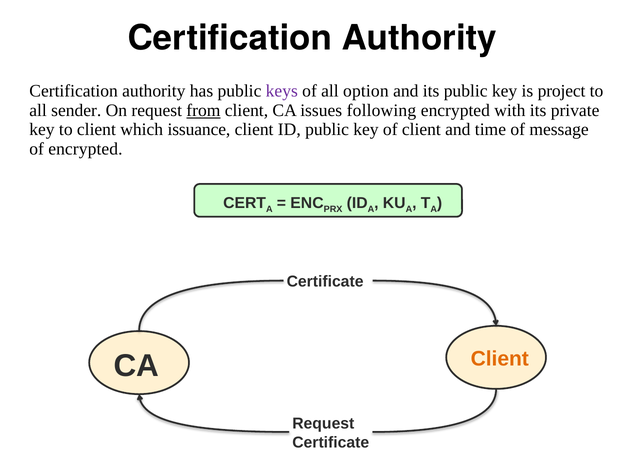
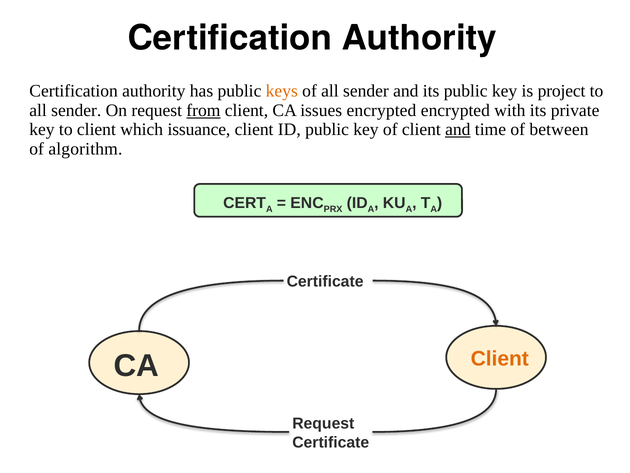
keys colour: purple -> orange
of all option: option -> sender
issues following: following -> encrypted
and at (458, 129) underline: none -> present
message: message -> between
of encrypted: encrypted -> algorithm
